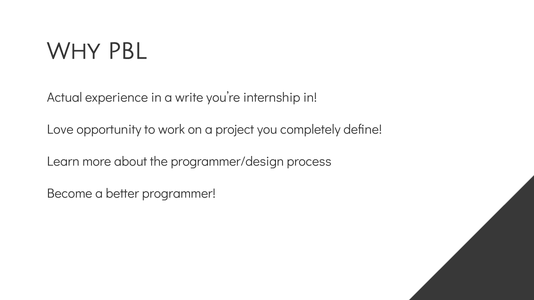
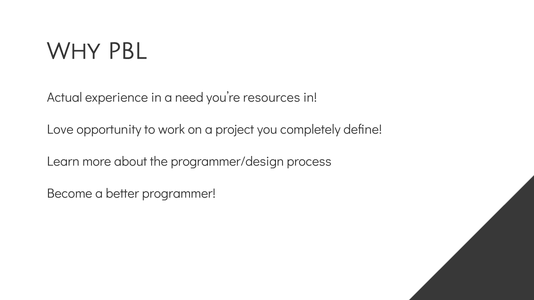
write: write -> need
internship: internship -> resources
